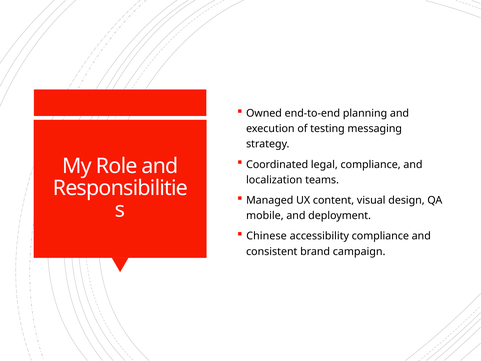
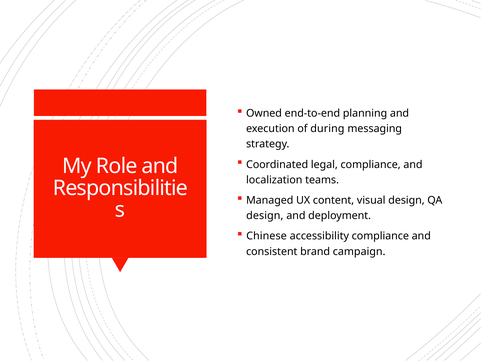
testing: testing -> during
mobile at (265, 216): mobile -> design
